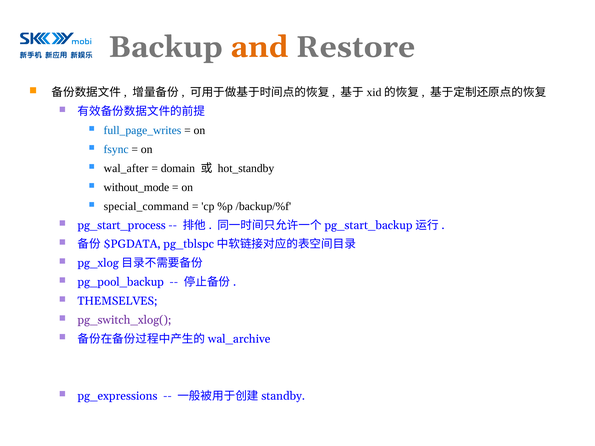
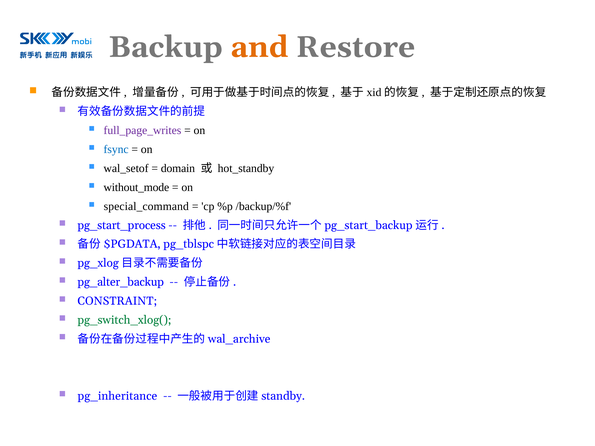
full_page_writes colour: blue -> purple
wal_after: wal_after -> wal_setof
pg_pool_backup: pg_pool_backup -> pg_alter_backup
THEMSELVES: THEMSELVES -> CONSTRAINT
pg_switch_xlog( colour: purple -> green
pg_expressions: pg_expressions -> pg_inheritance
